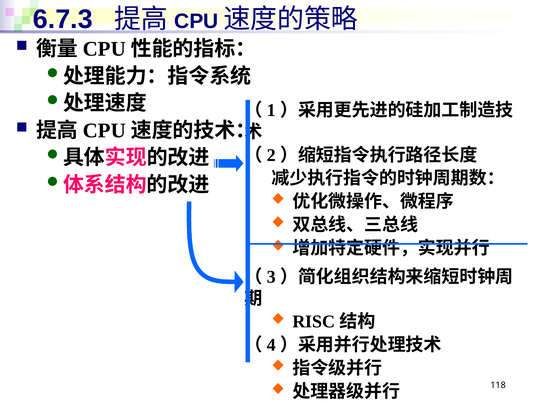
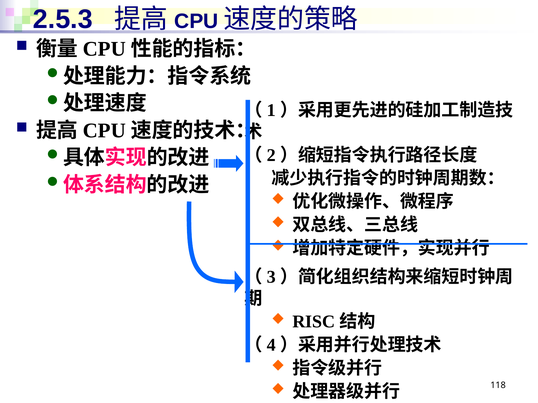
6.7.3: 6.7.3 -> 2.5.3
